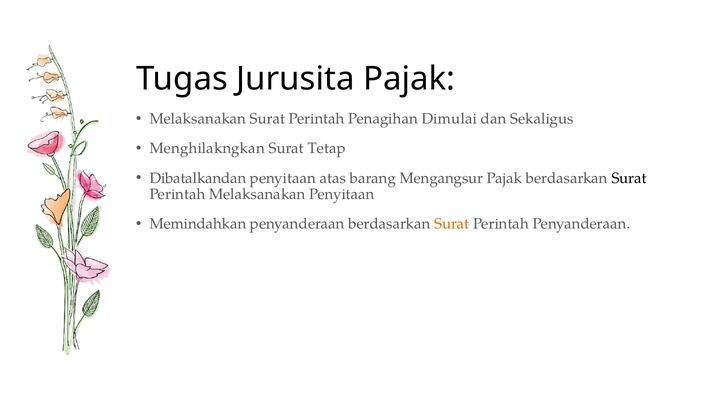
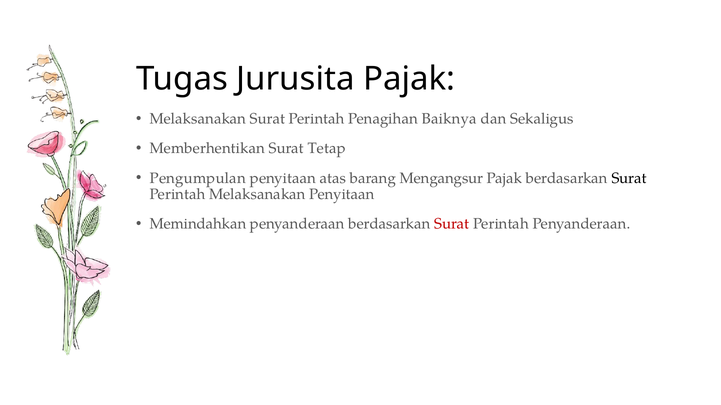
Dimulai: Dimulai -> Baiknya
Menghilakngkan: Menghilakngkan -> Memberhentikan
Dibatalkandan: Dibatalkandan -> Pengumpulan
Surat at (452, 224) colour: orange -> red
